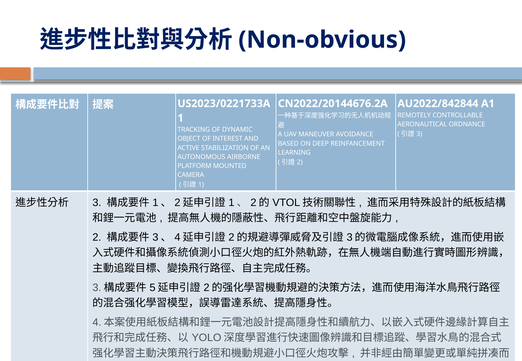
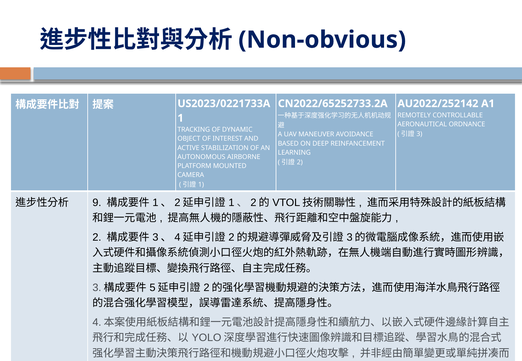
CN2022/20144676.2A: CN2022/20144676.2A -> CN2022/65252733.2A
AU2022/842844: AU2022/842844 -> AU2022/252142
3 at (97, 203): 3 -> 9
